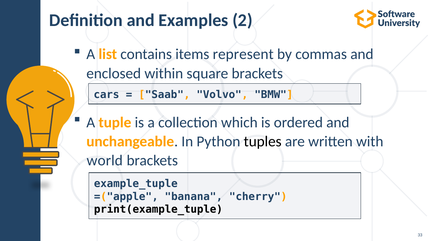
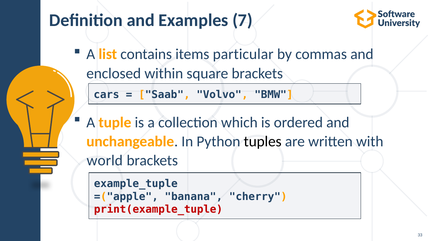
2: 2 -> 7
represent: represent -> particular
print(example_tuple colour: black -> red
